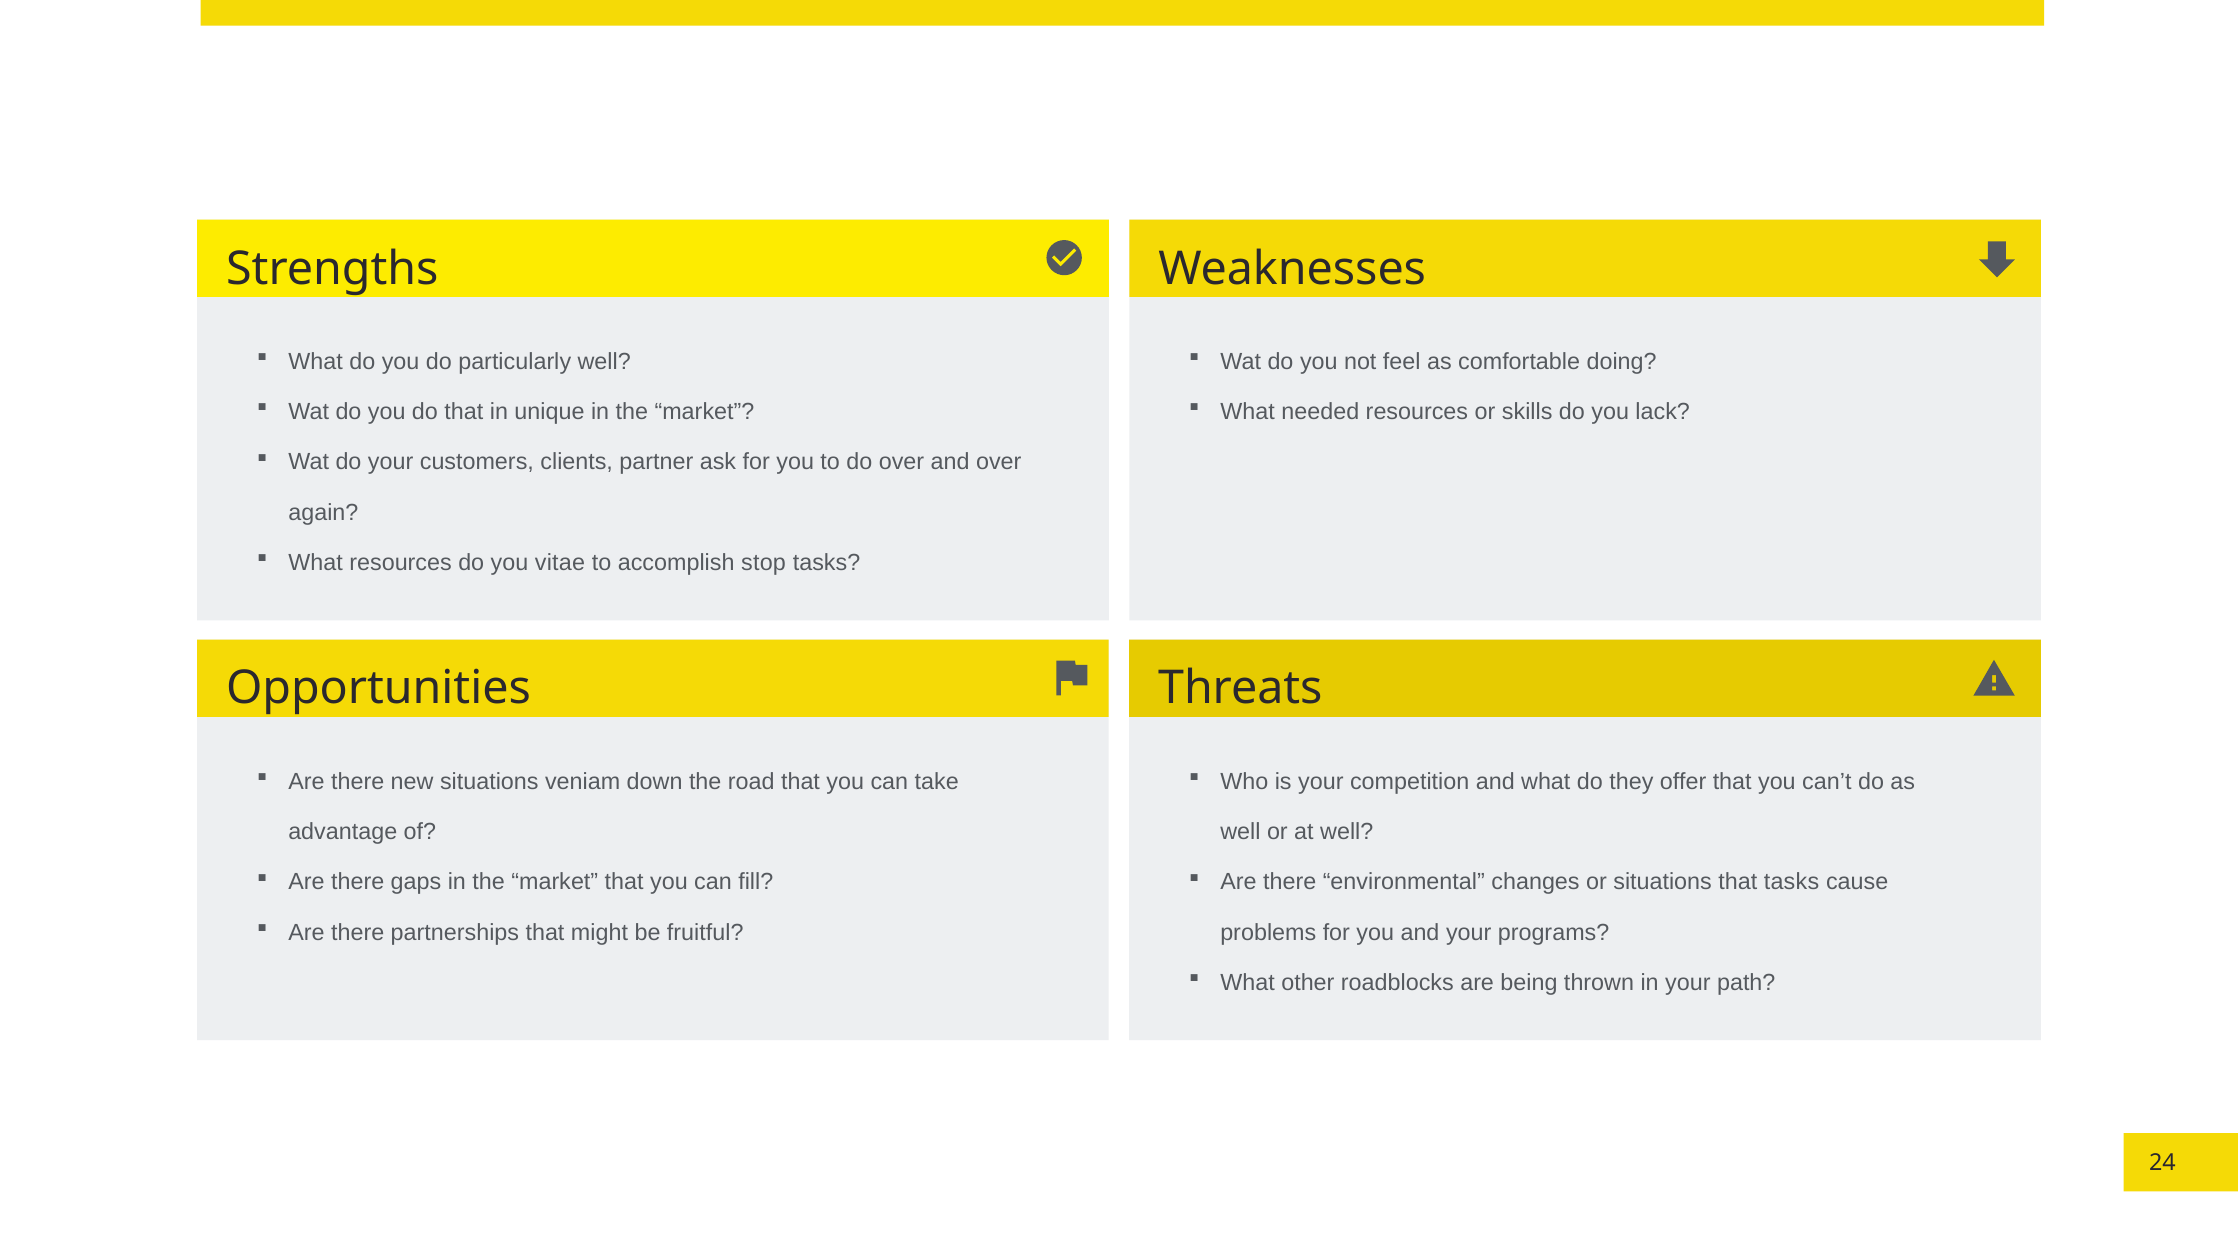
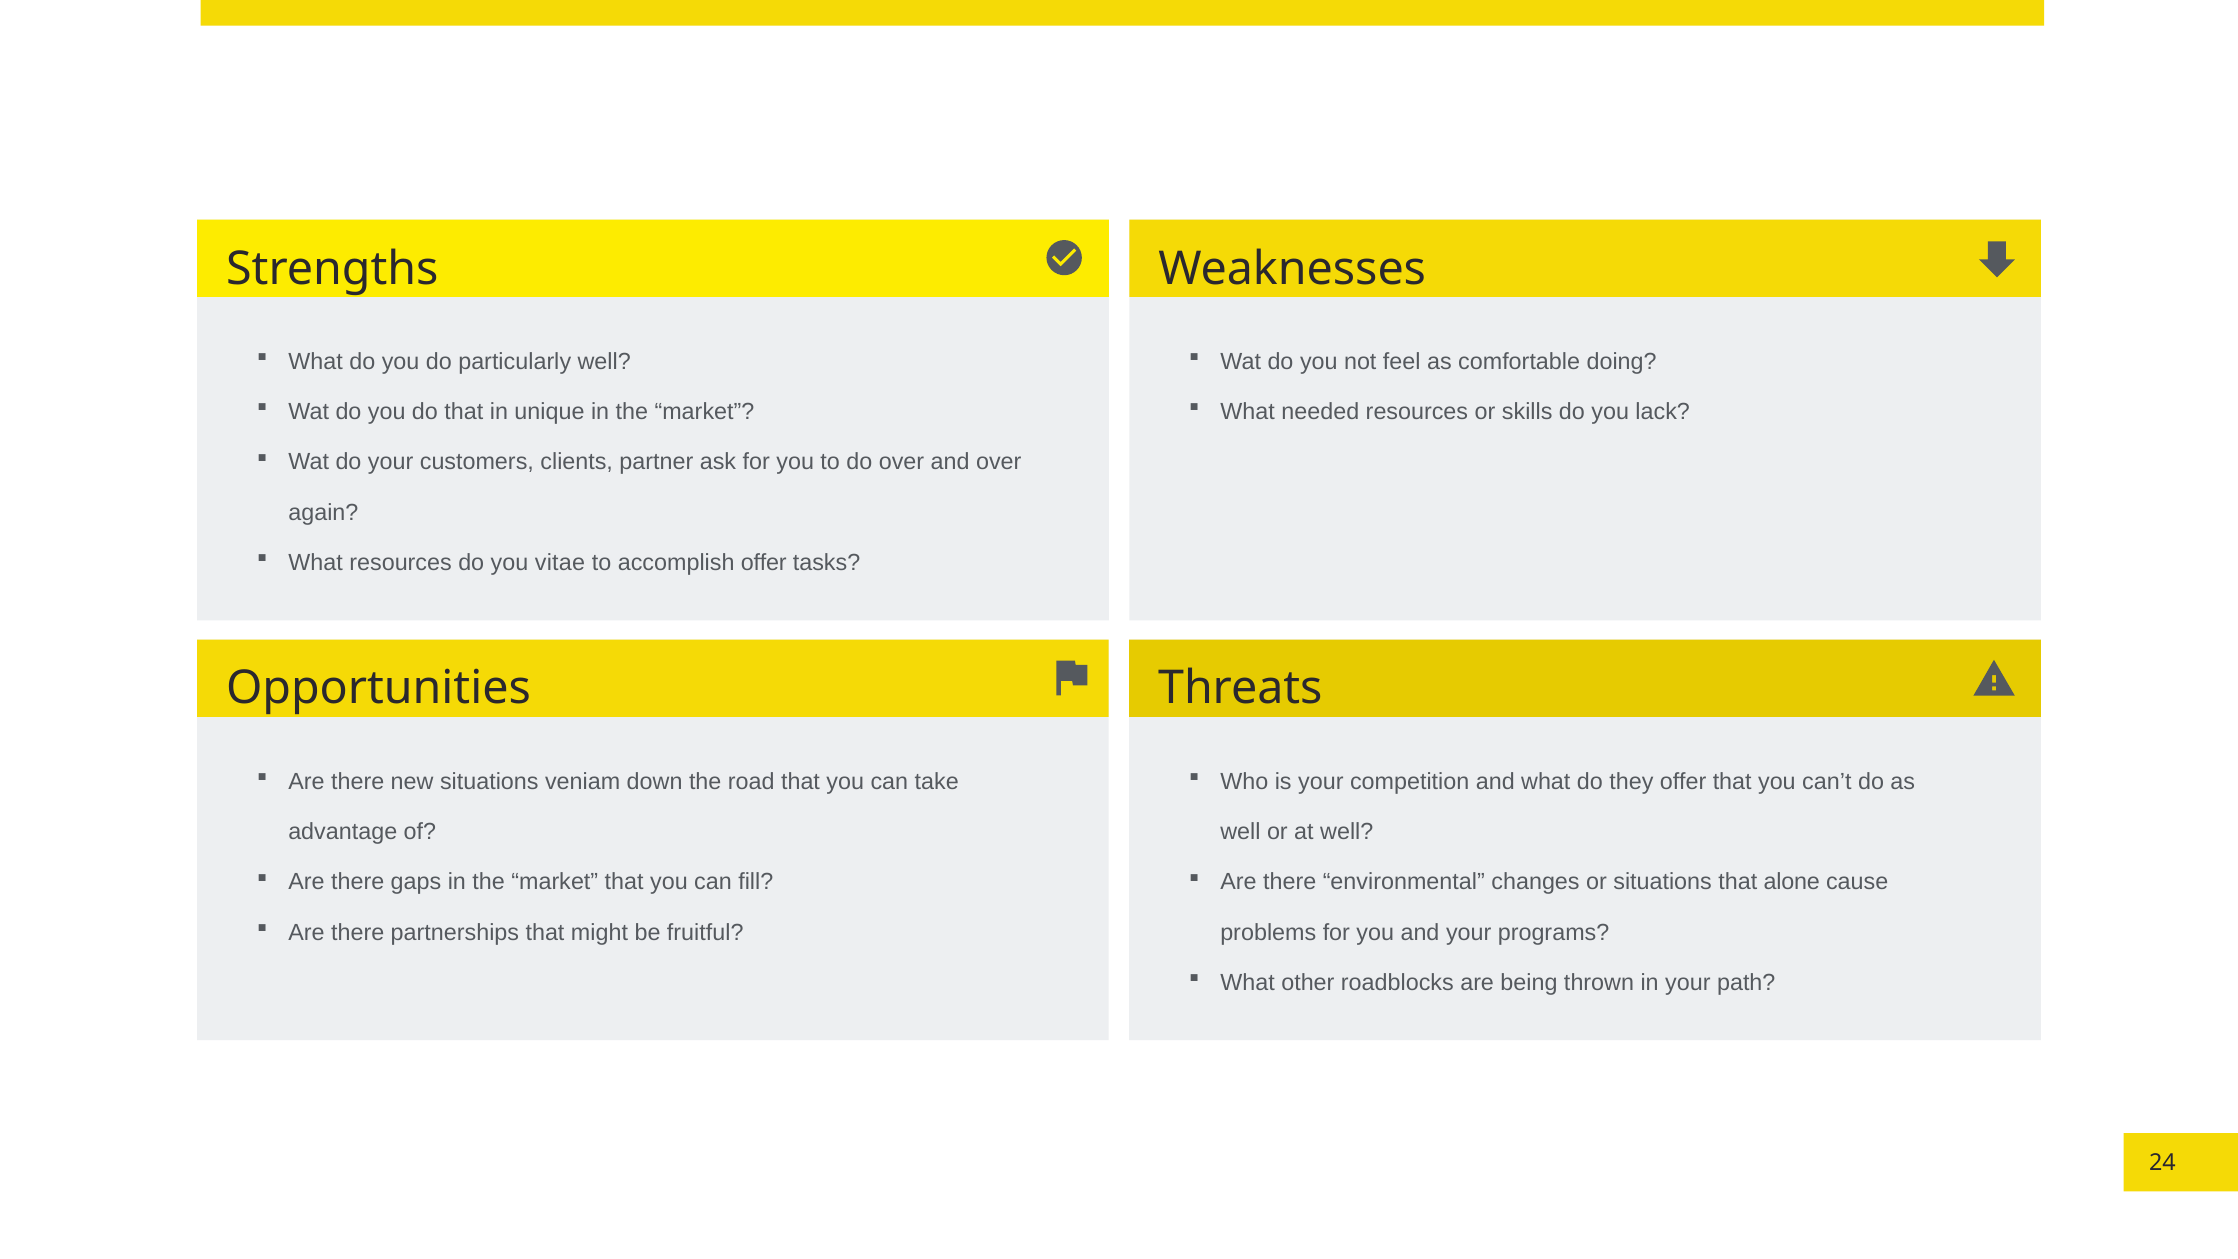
accomplish stop: stop -> offer
that tasks: tasks -> alone
